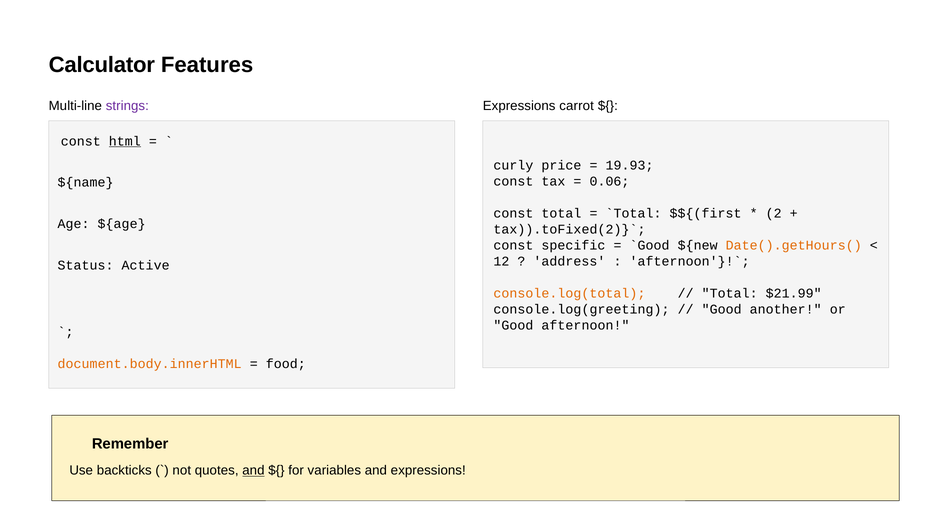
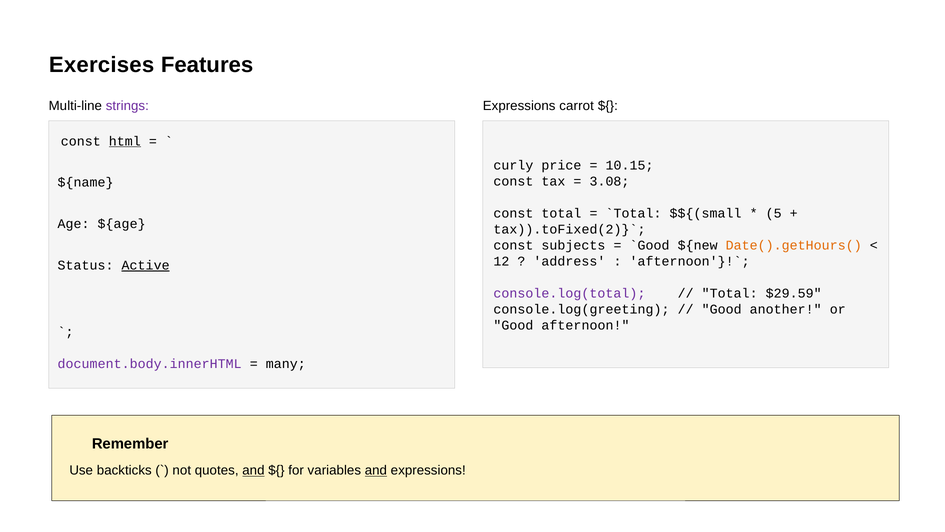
Calculator: Calculator -> Exercises
19.93: 19.93 -> 10.15
0.06: 0.06 -> 3.08
$${(first: $${(first -> $${(small
2: 2 -> 5
specific: specific -> subjects
Active underline: none -> present
console.log(total colour: orange -> purple
$21.99: $21.99 -> $29.59
document.body.innerHTML colour: orange -> purple
food: food -> many
and at (376, 470) underline: none -> present
